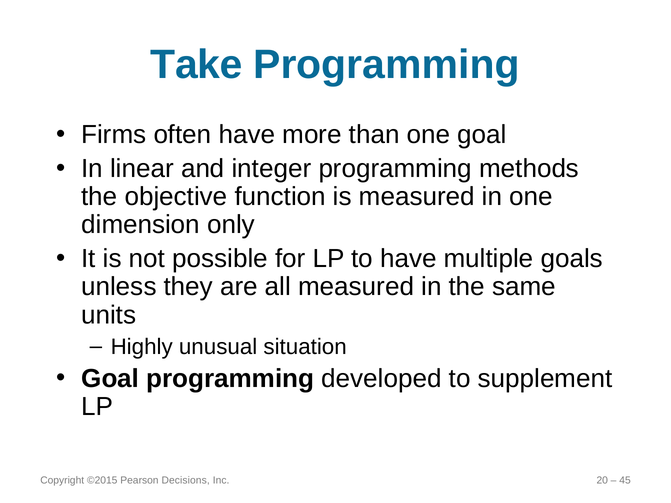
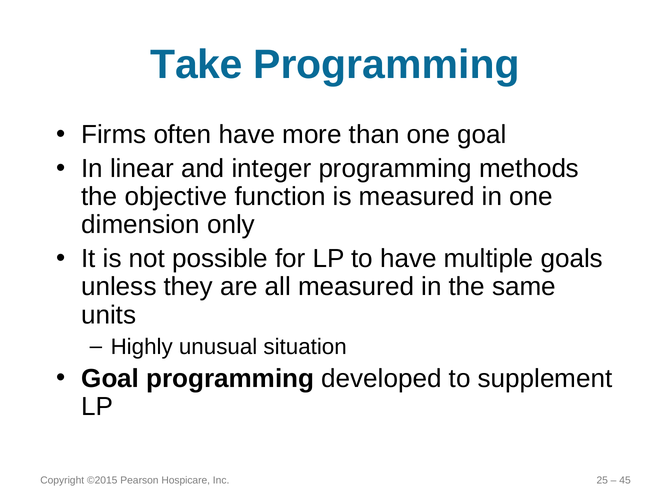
Decisions: Decisions -> Hospicare
20: 20 -> 25
